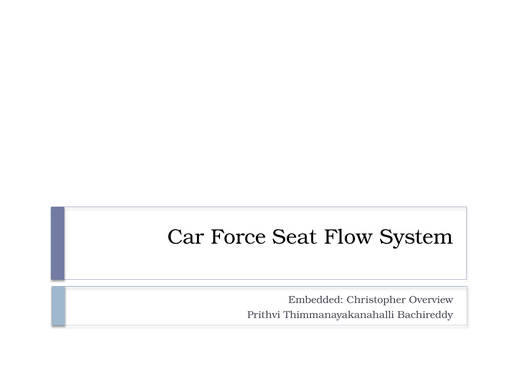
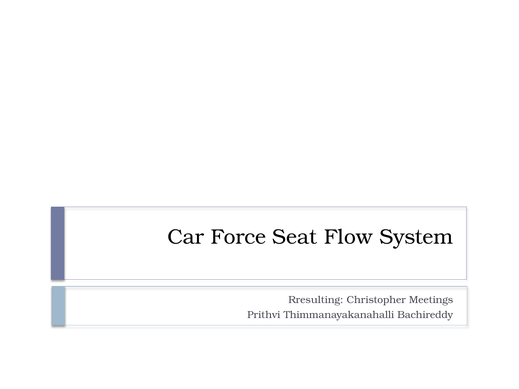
Embedded: Embedded -> Rresulting
Overview: Overview -> Meetings
